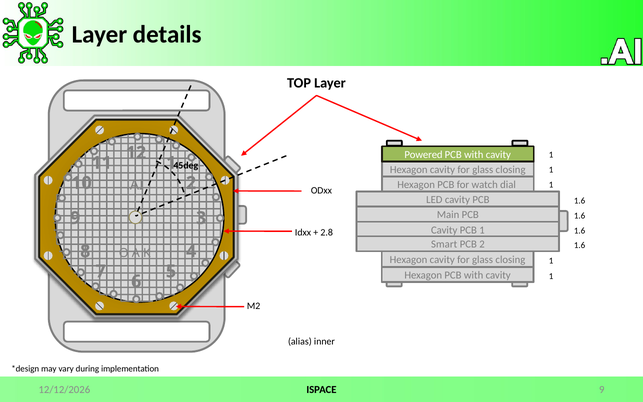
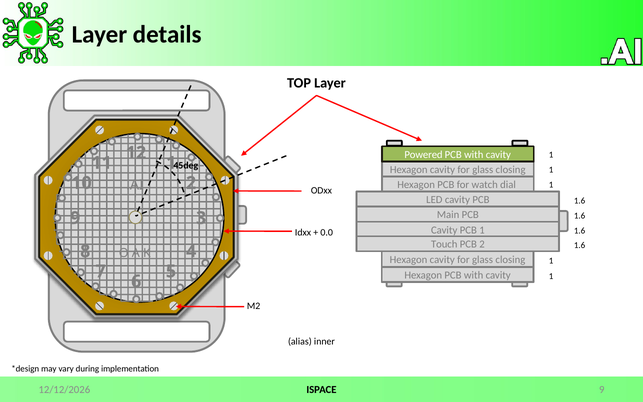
2.8: 2.8 -> 0.0
Smart: Smart -> Touch
